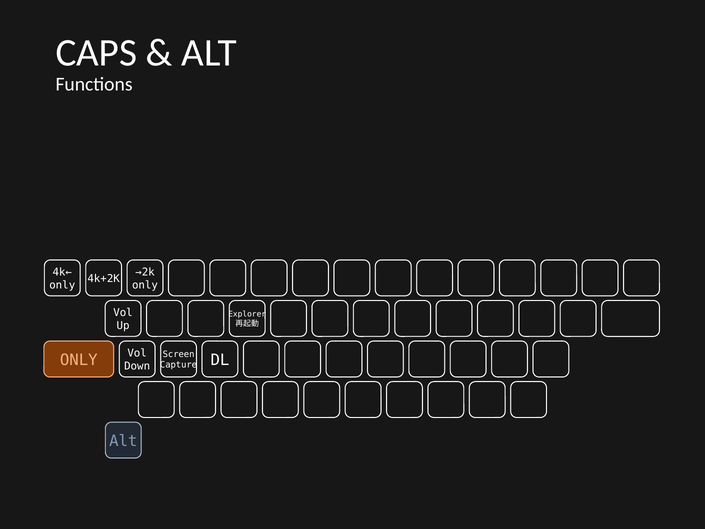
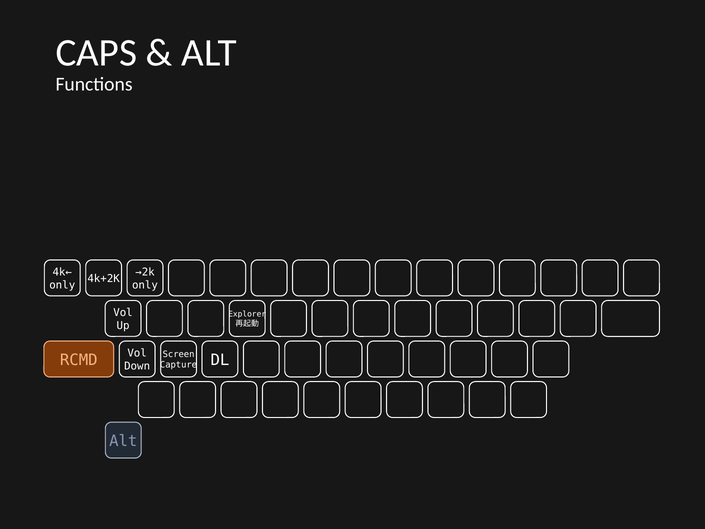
ONLY at (79, 360): ONLY -> RCMD
